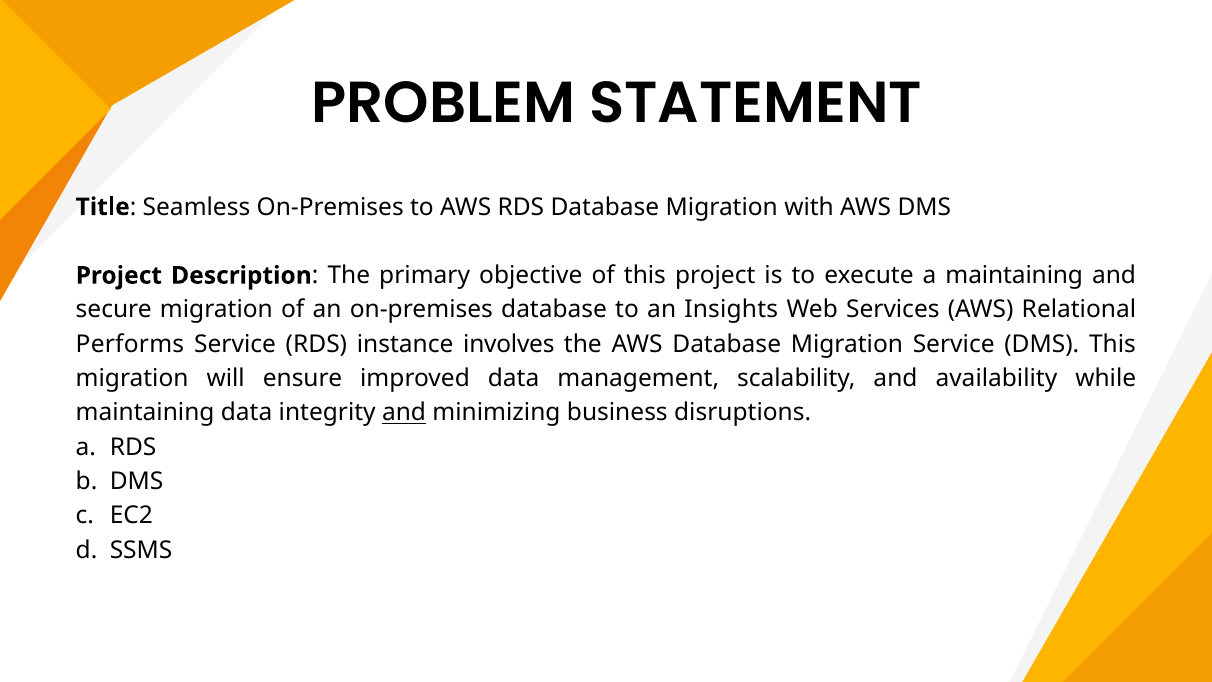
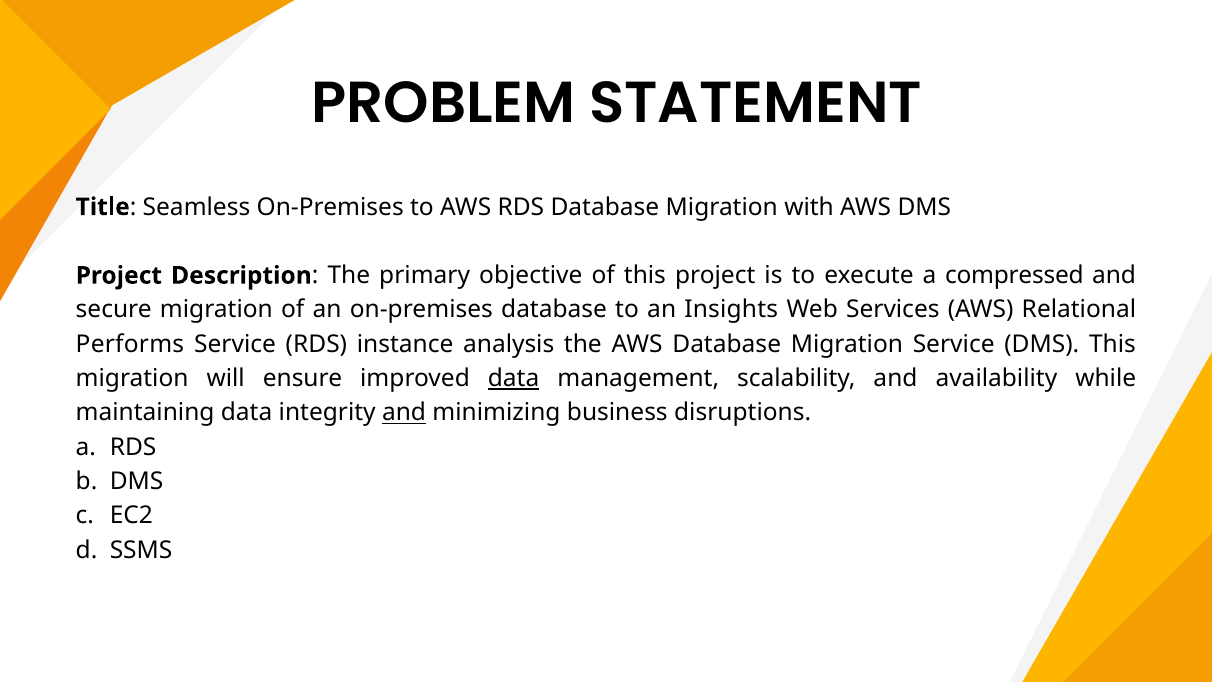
a maintaining: maintaining -> compressed
involves: involves -> analysis
data at (514, 378) underline: none -> present
